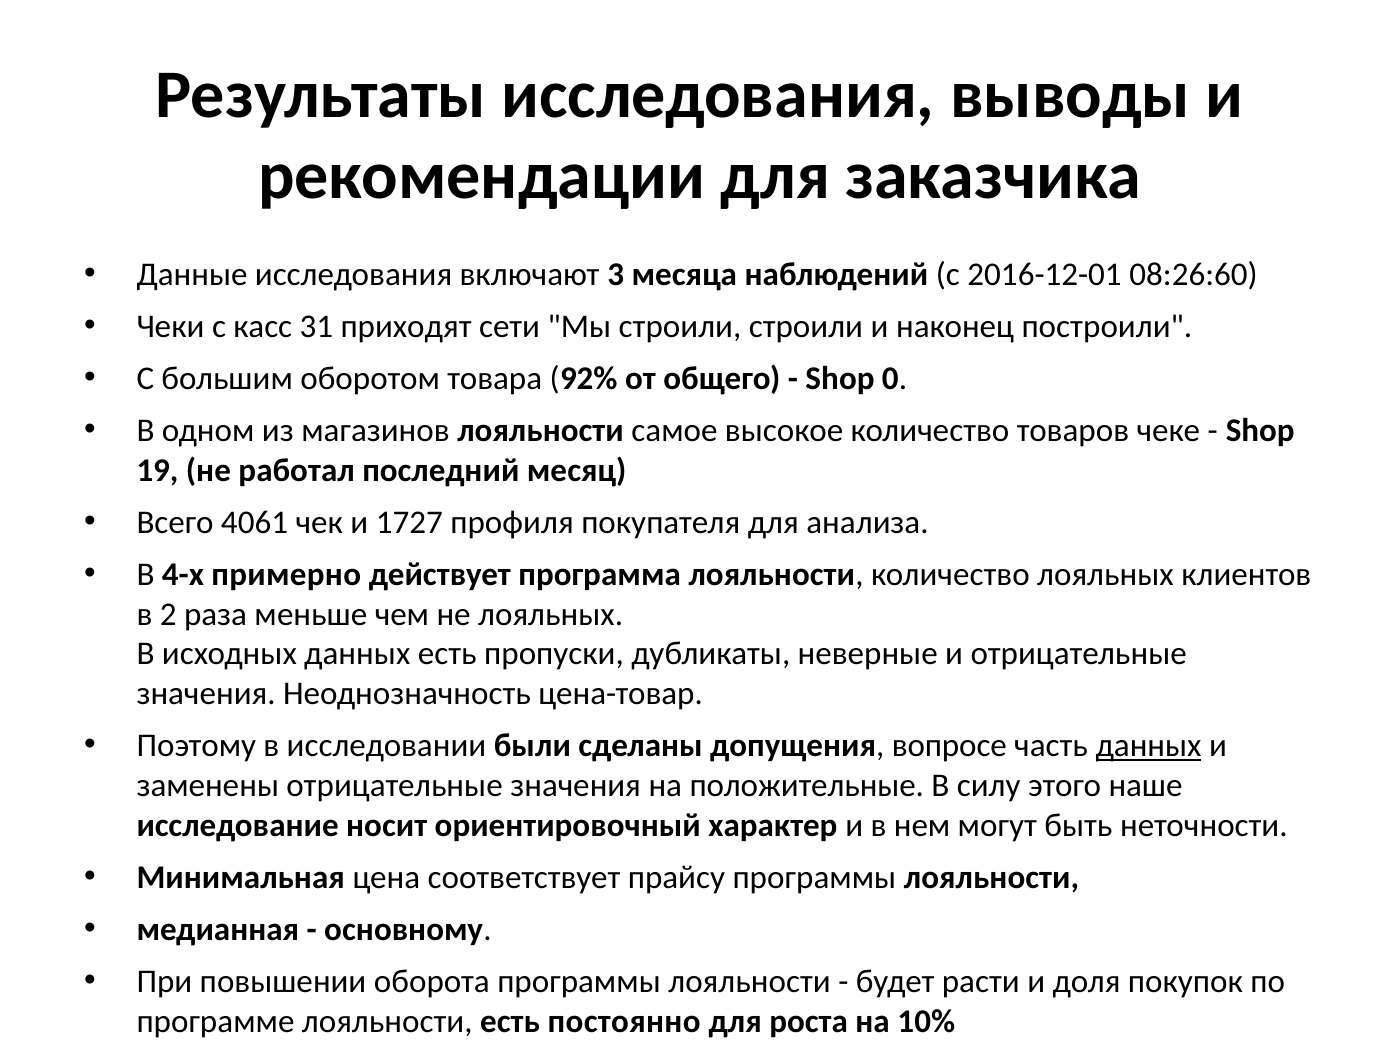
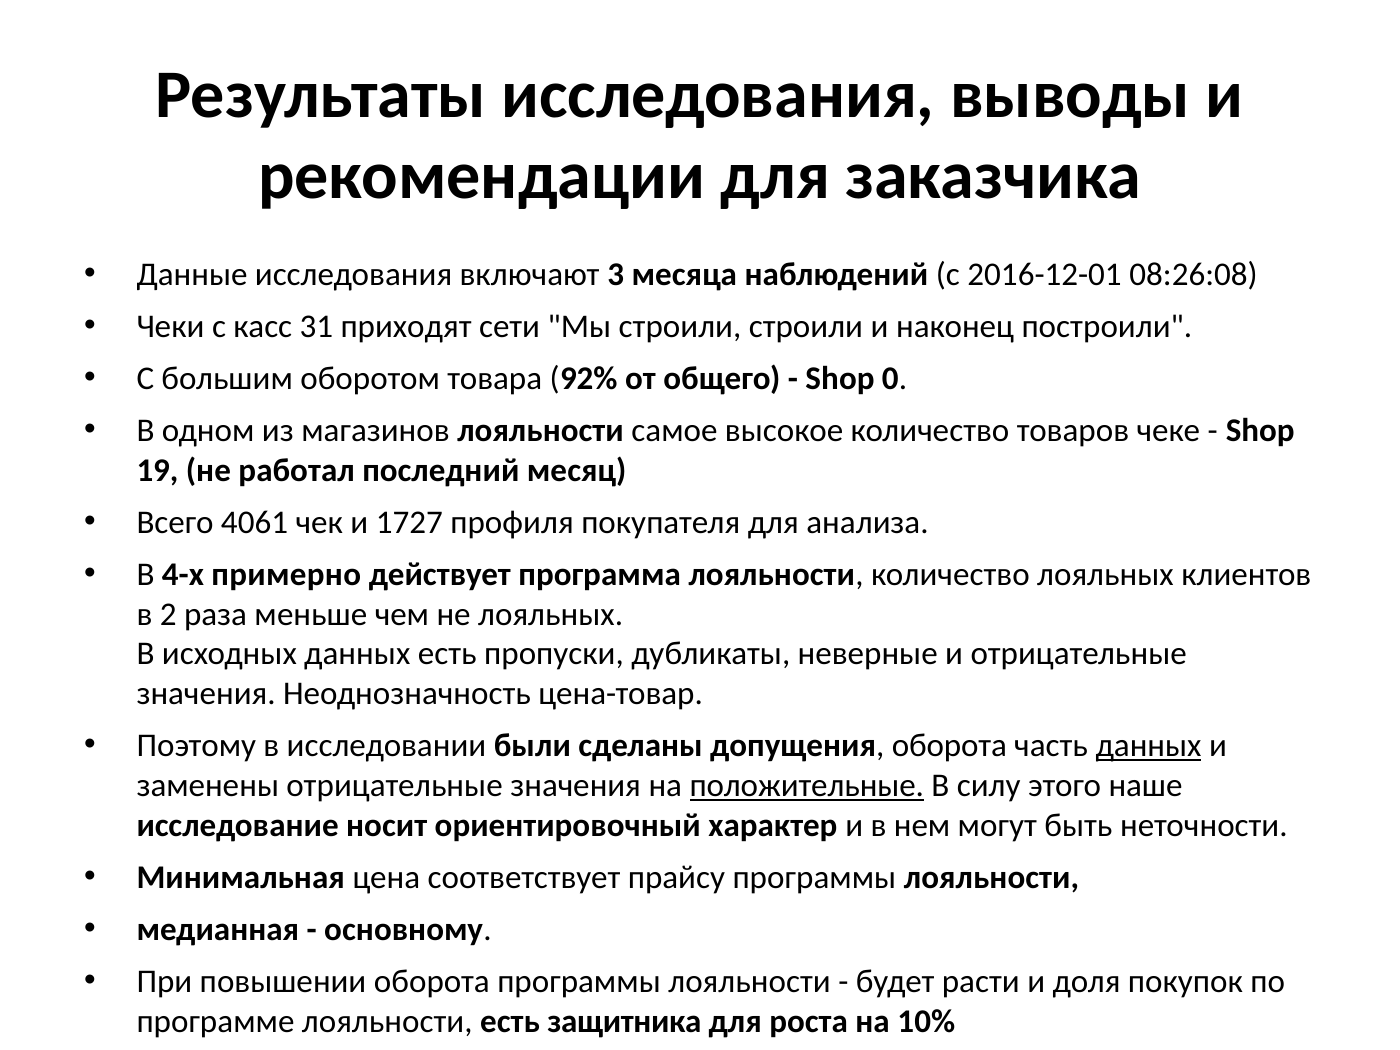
08:26:60: 08:26:60 -> 08:26:08
допущения вопросе: вопросе -> оборота
положительные underline: none -> present
постоянно: постоянно -> защитника
